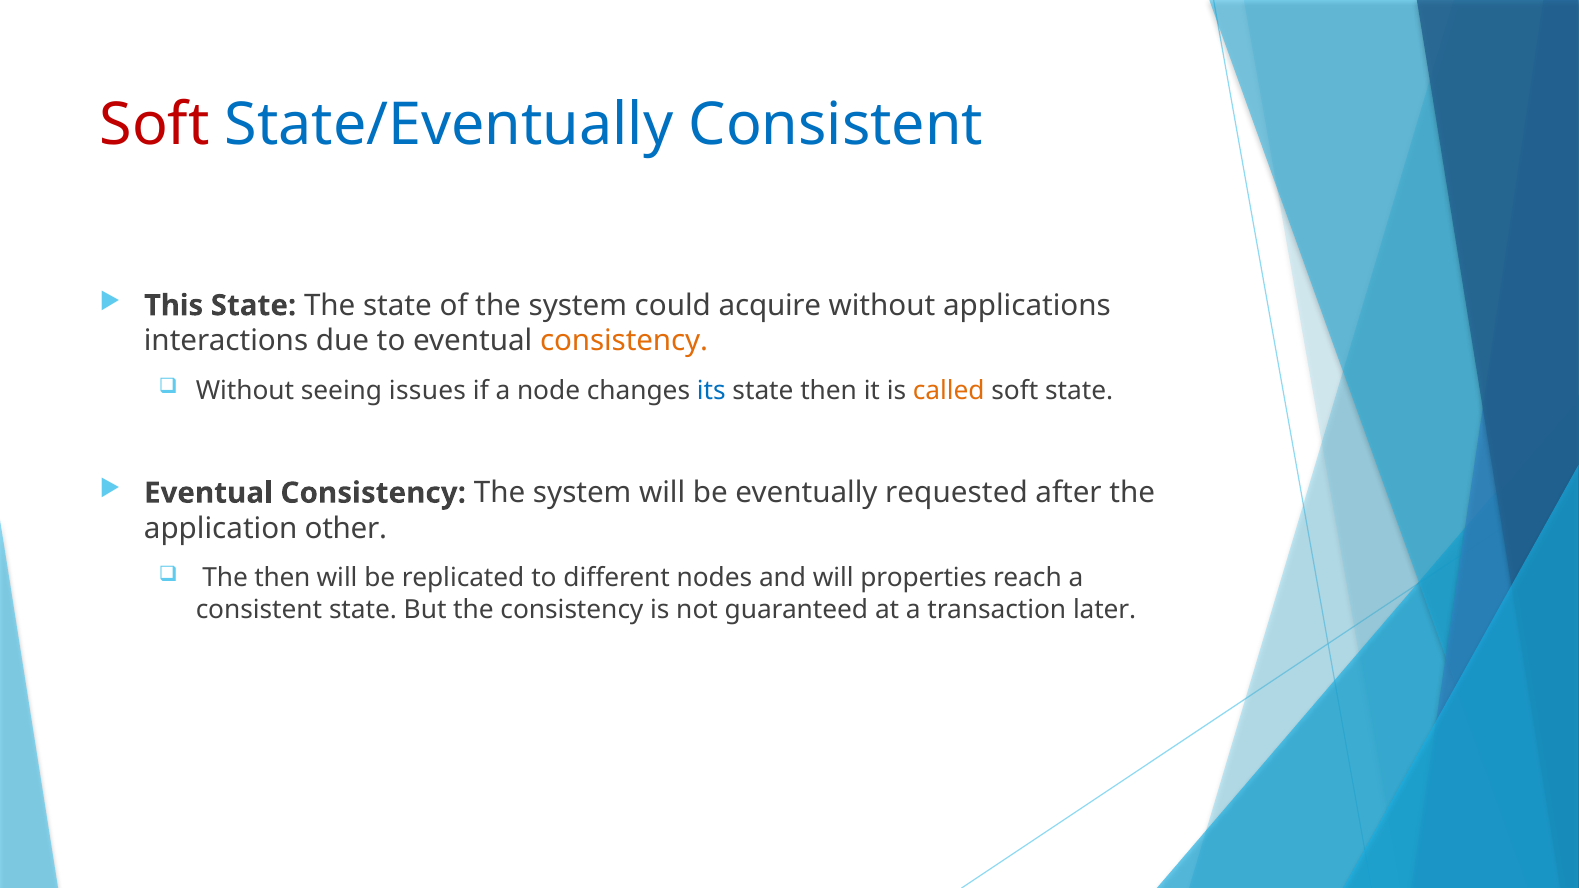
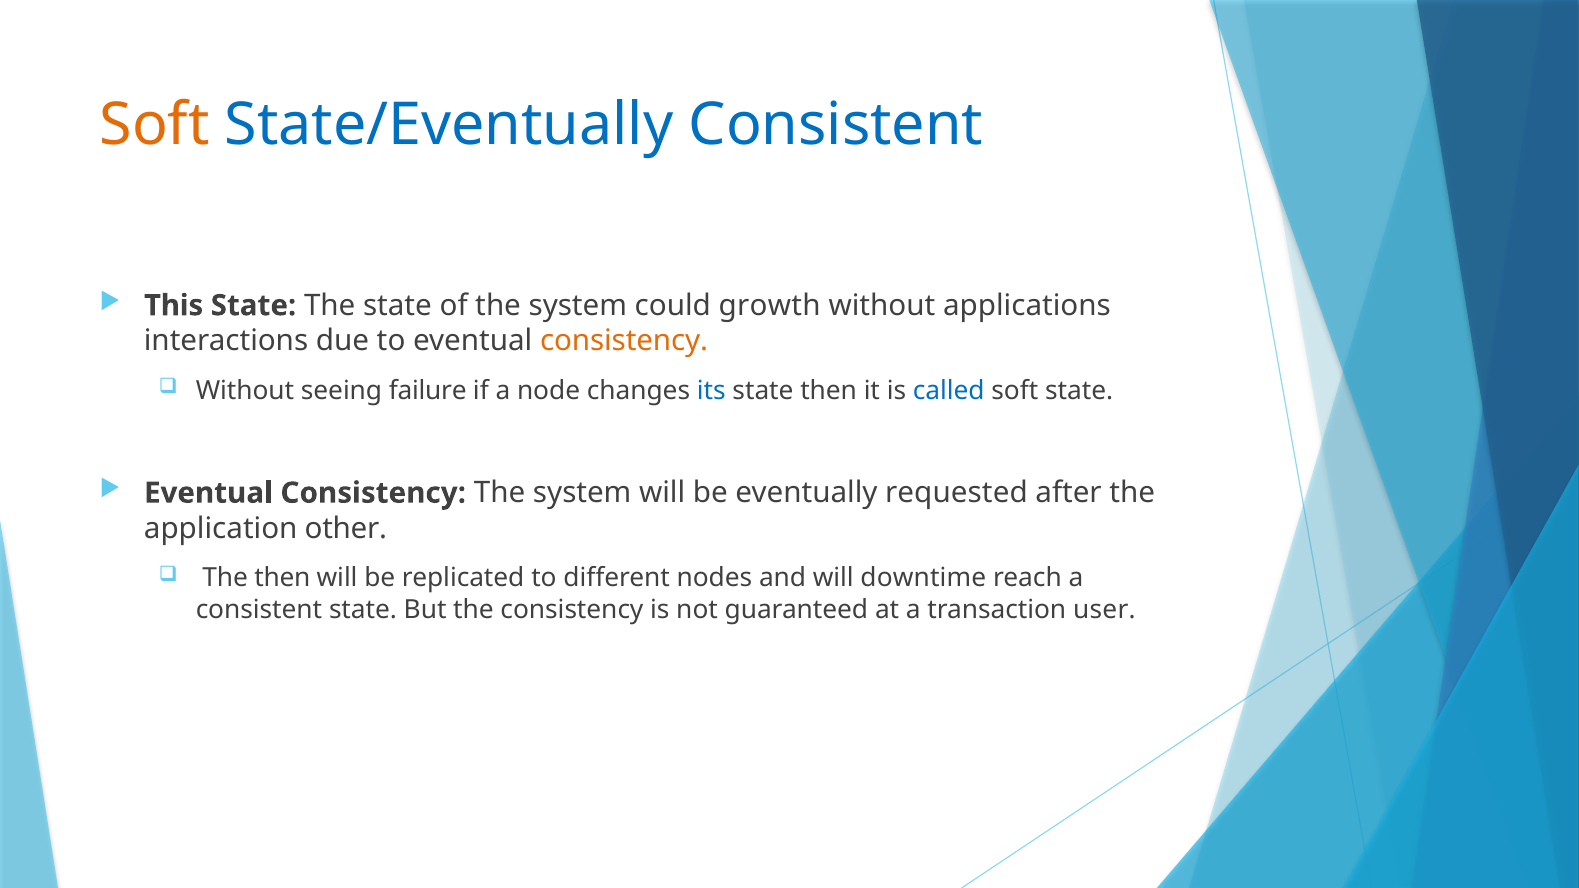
Soft at (155, 125) colour: red -> orange
acquire: acquire -> growth
issues: issues -> failure
called colour: orange -> blue
properties: properties -> downtime
later: later -> user
